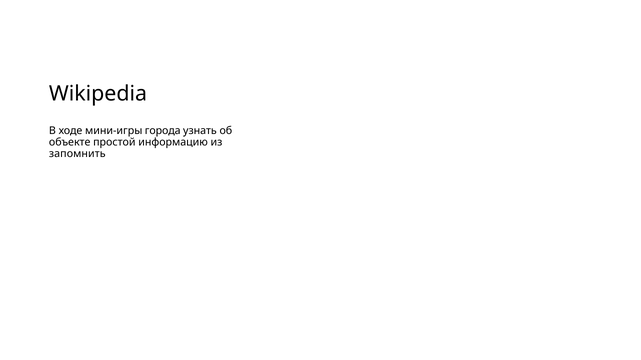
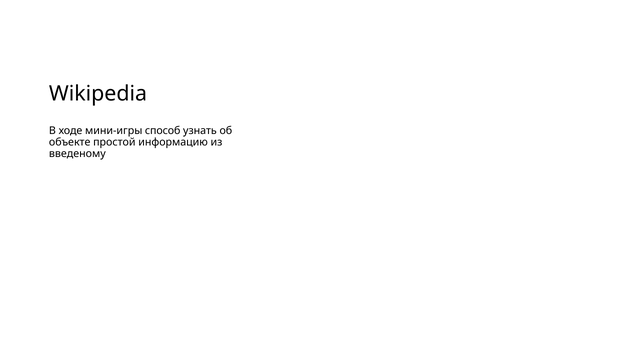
города: города -> способ
запомнить: запомнить -> введеному
